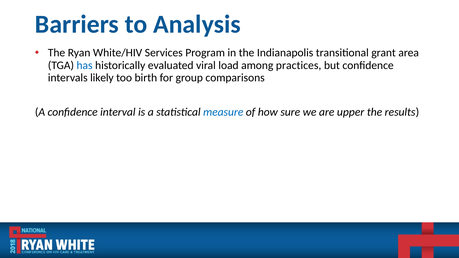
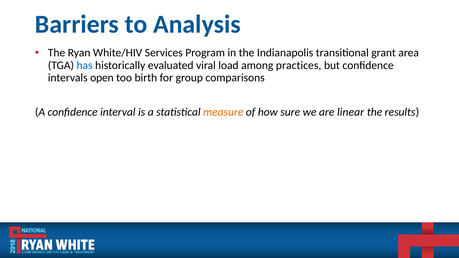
likely: likely -> open
measure colour: blue -> orange
upper: upper -> linear
